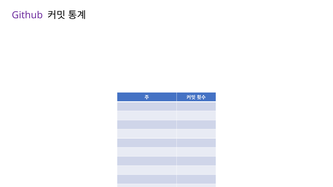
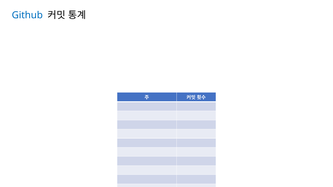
Github colour: purple -> blue
